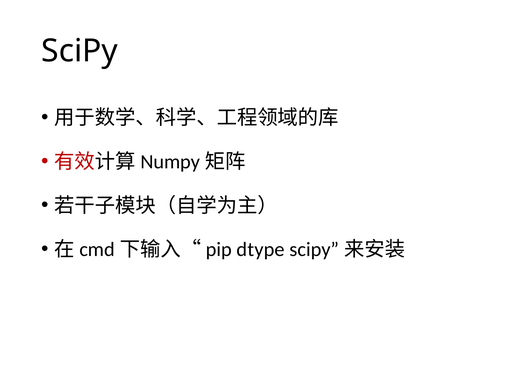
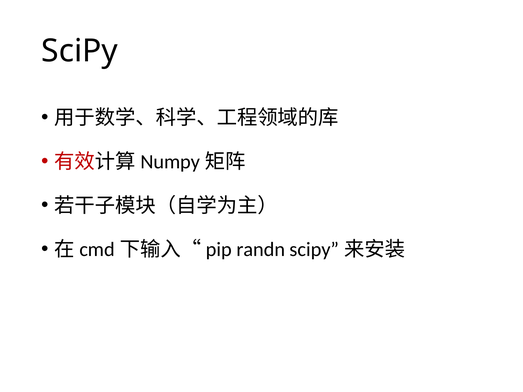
dtype: dtype -> randn
